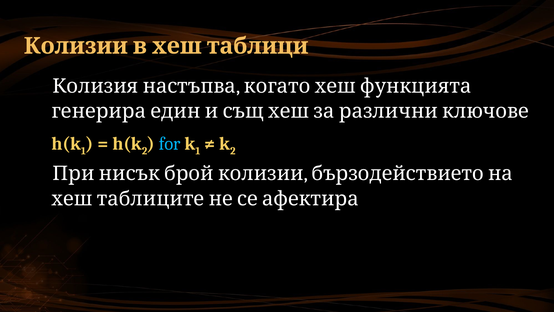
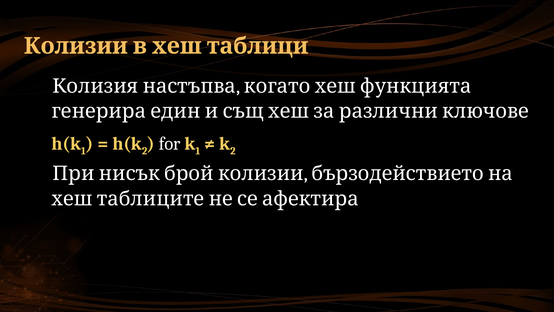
for colour: light blue -> white
